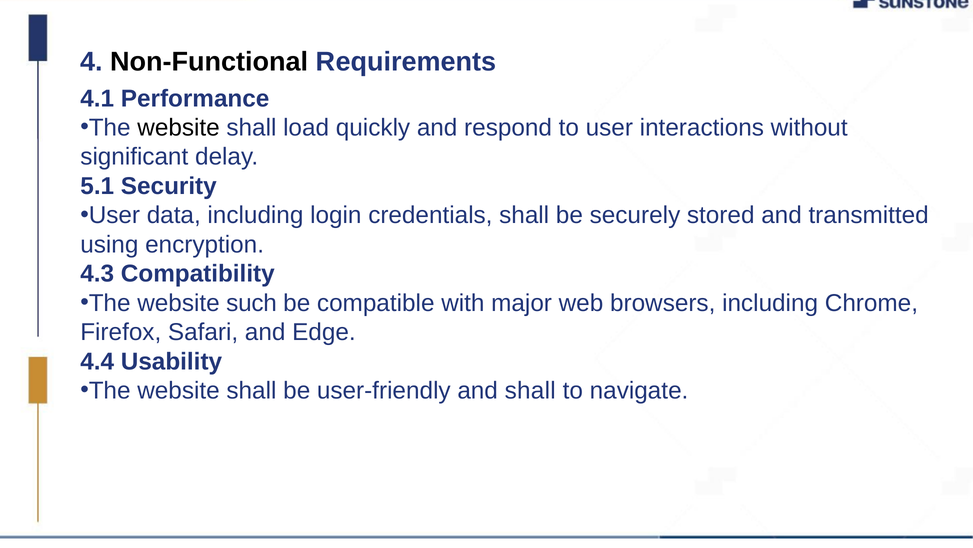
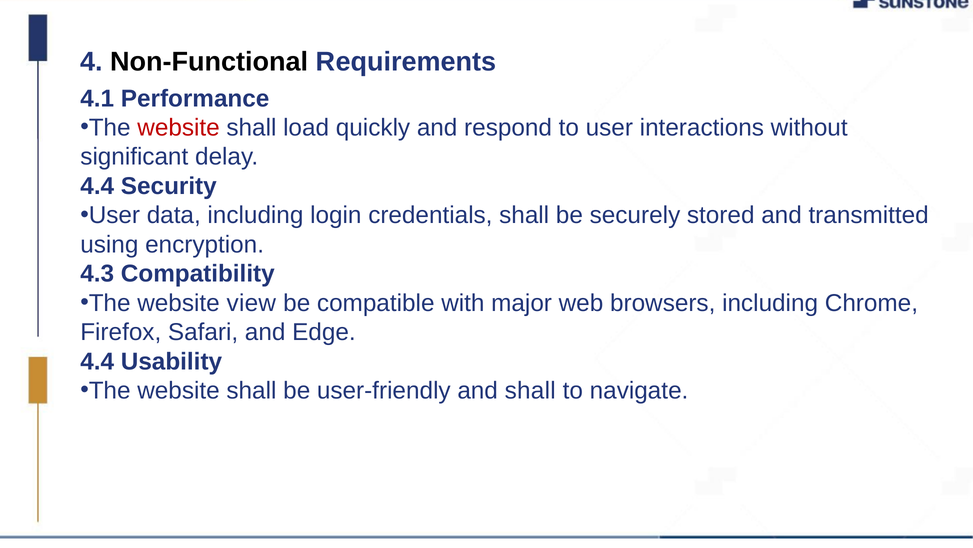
website at (179, 128) colour: black -> red
5.1 at (97, 186): 5.1 -> 4.4
such: such -> view
